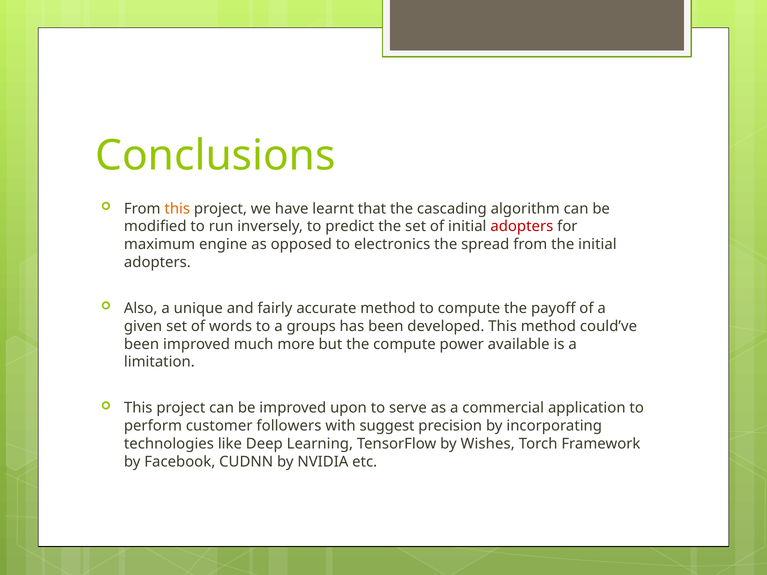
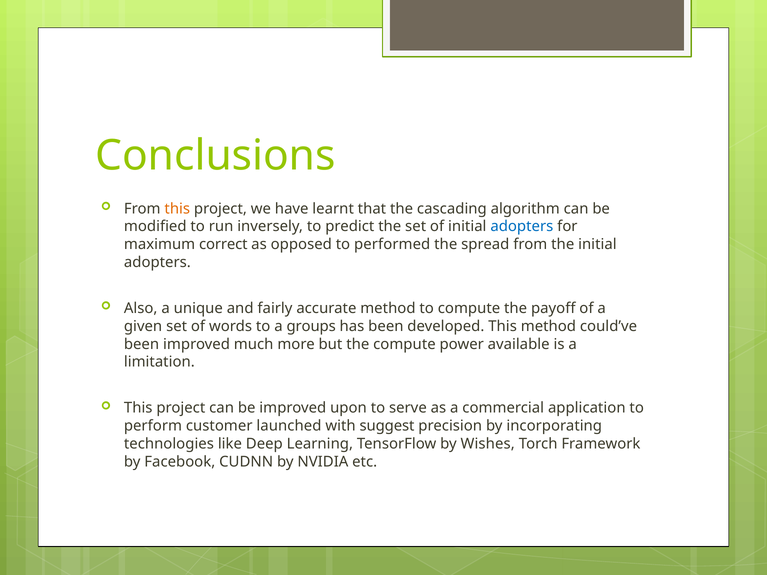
adopters at (522, 227) colour: red -> blue
engine: engine -> correct
electronics: electronics -> performed
followers: followers -> launched
